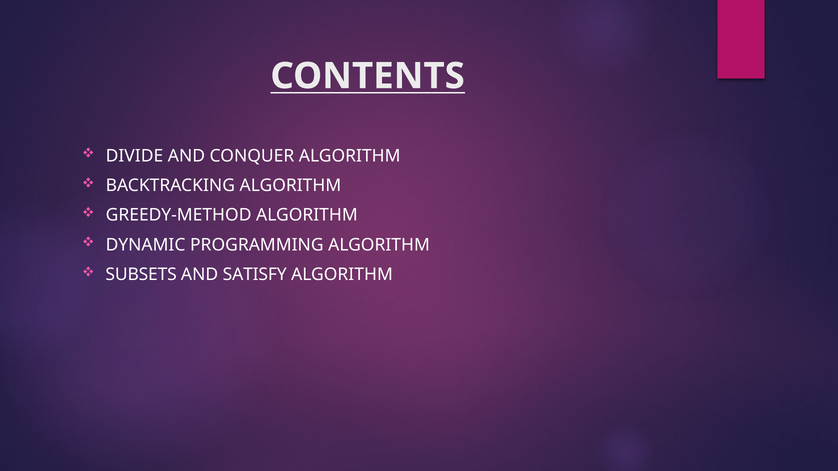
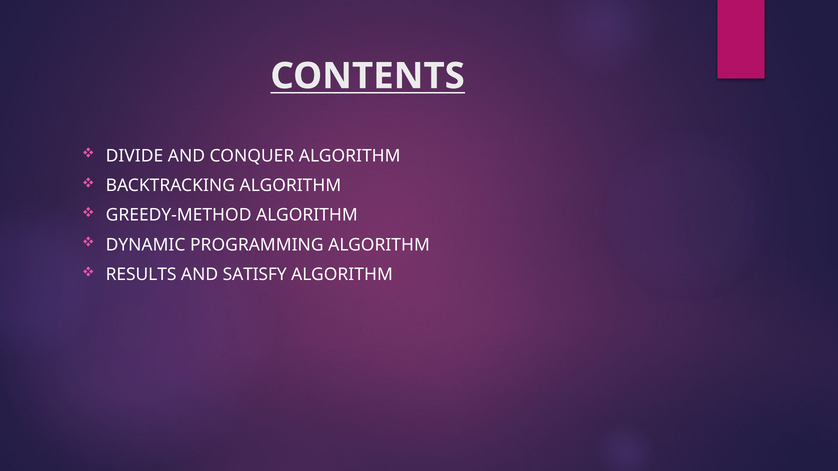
SUBSETS: SUBSETS -> RESULTS
